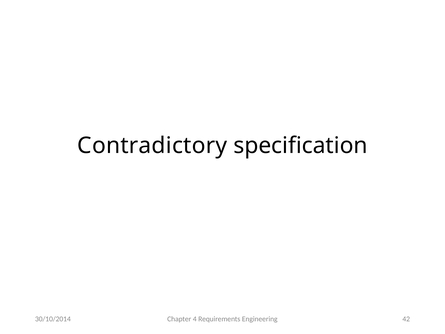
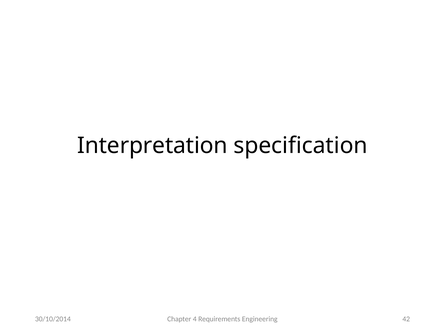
Contradictory: Contradictory -> Interpretation
